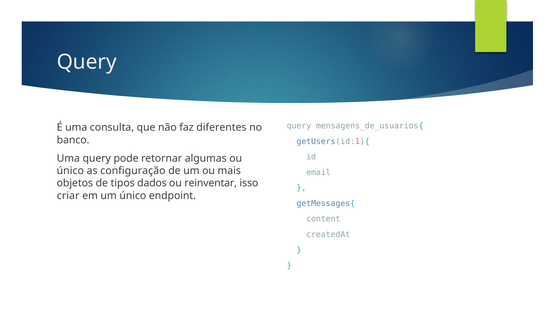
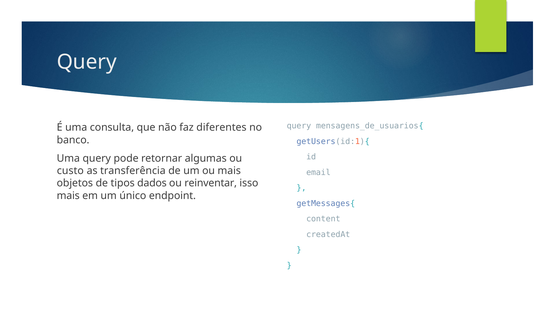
único at (70, 171): único -> custo
configuração: configuração -> transferência
criar at (68, 196): criar -> mais
